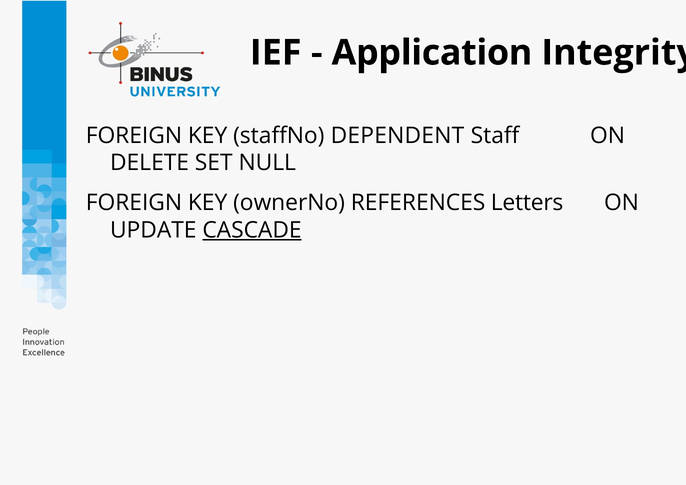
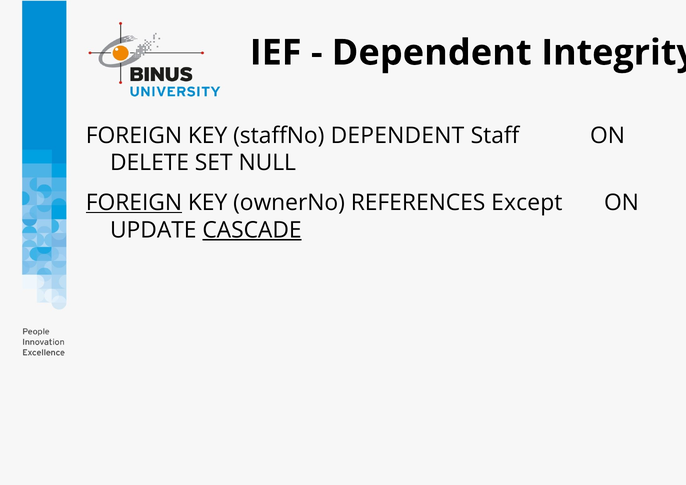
Application at (432, 53): Application -> Dependent
FOREIGN at (134, 203) underline: none -> present
Letters: Letters -> Except
